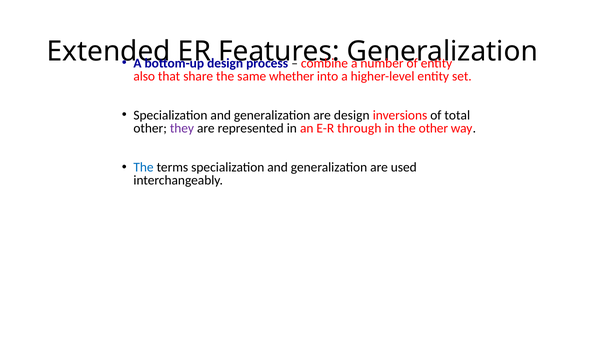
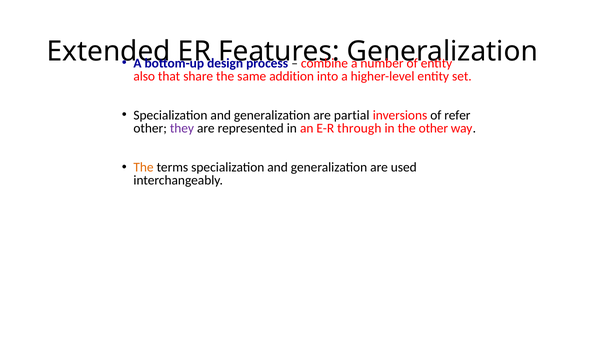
whether: whether -> addition
are design: design -> partial
total: total -> refer
The at (144, 167) colour: blue -> orange
